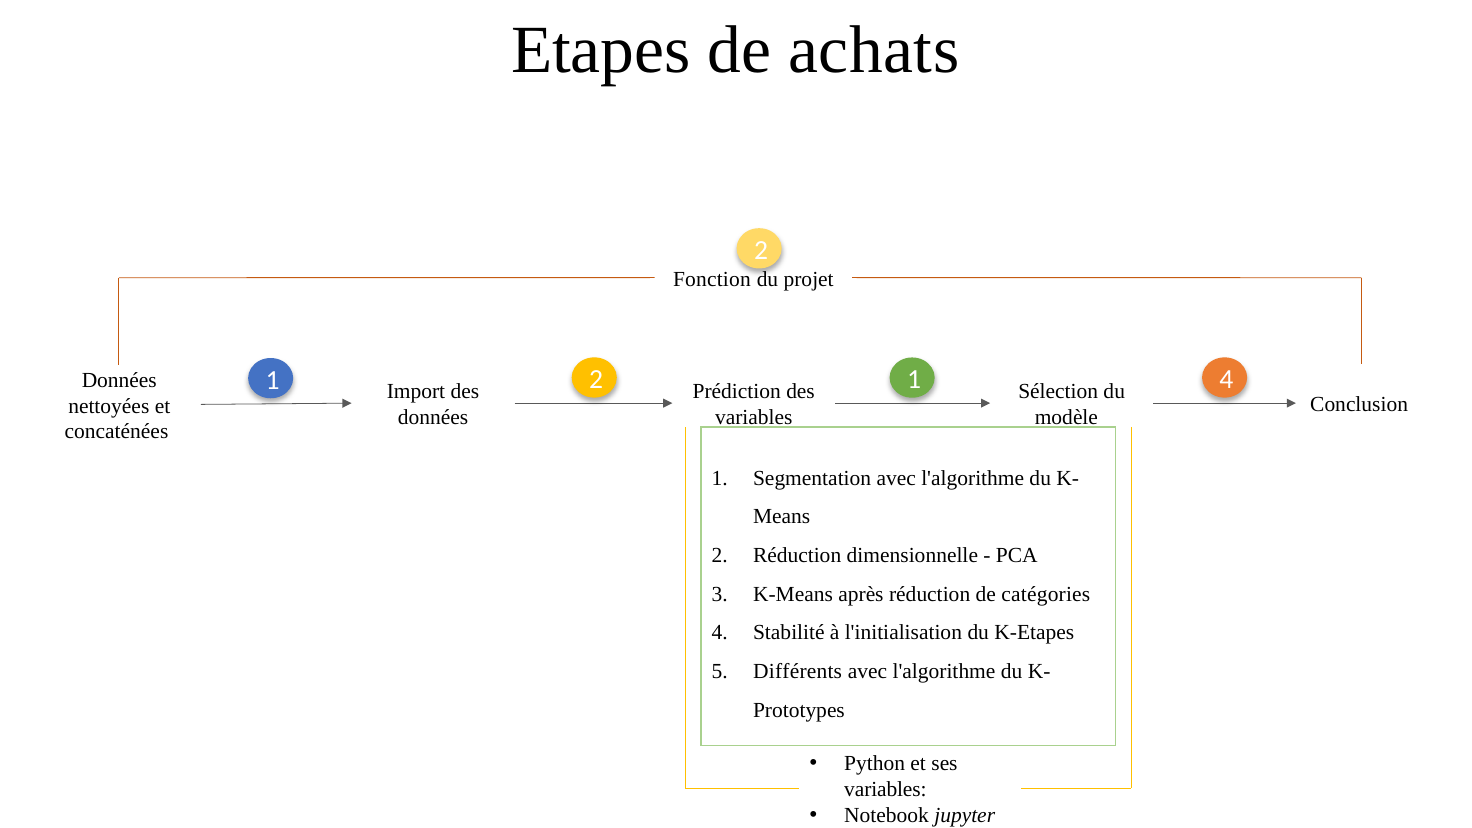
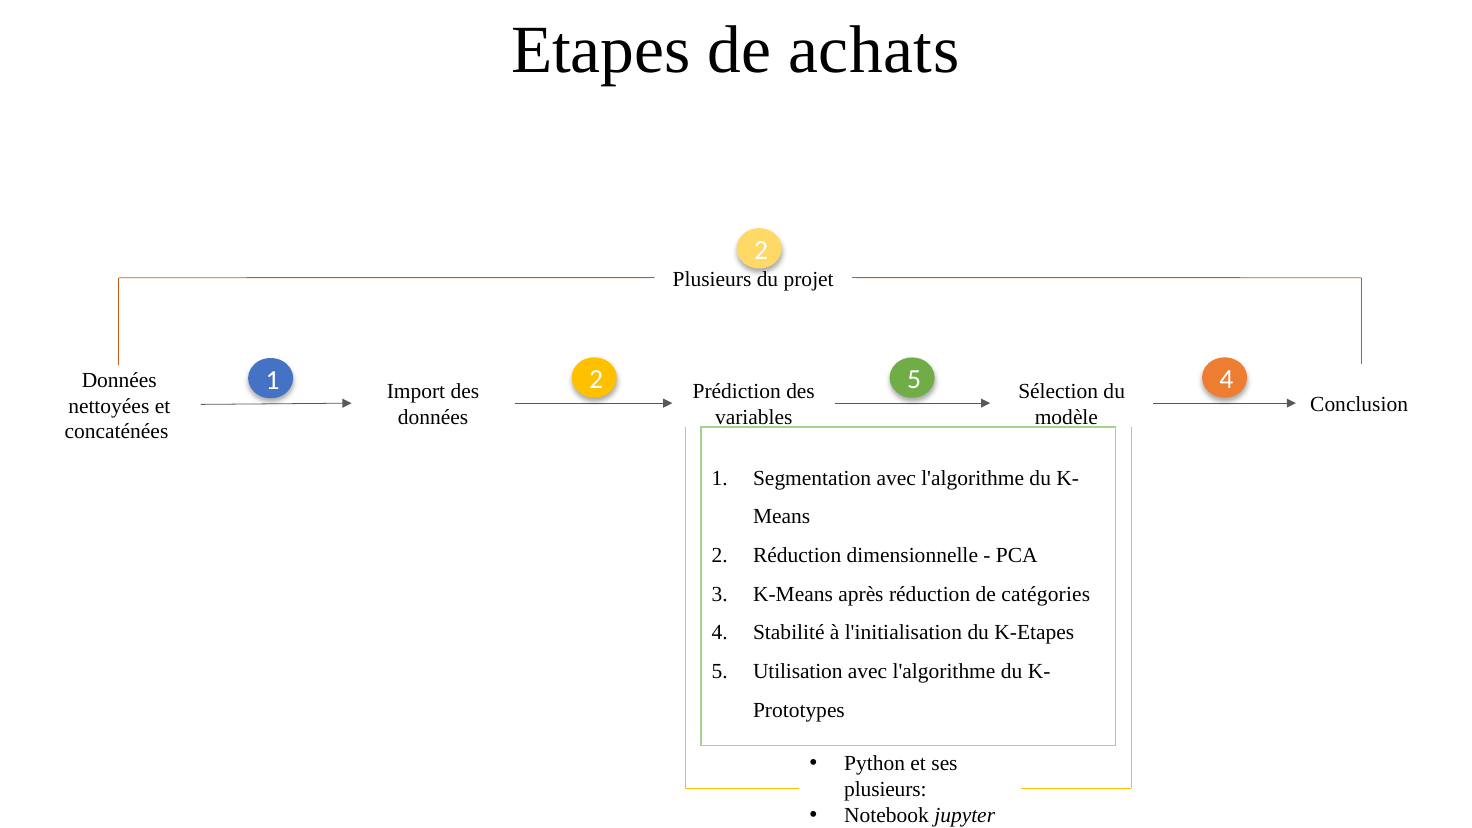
Fonction at (712, 279): Fonction -> Plusieurs
2 1: 1 -> 5
Différents: Différents -> Utilisation
variables at (885, 790): variables -> plusieurs
